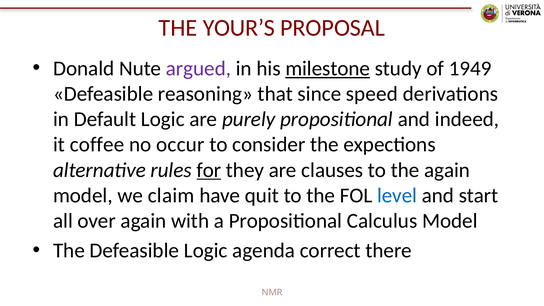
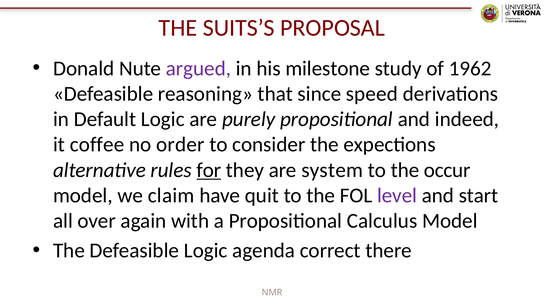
YOUR’S: YOUR’S -> SUITS’S
milestone underline: present -> none
1949: 1949 -> 1962
occur: occur -> order
clauses: clauses -> system
the again: again -> occur
level colour: blue -> purple
